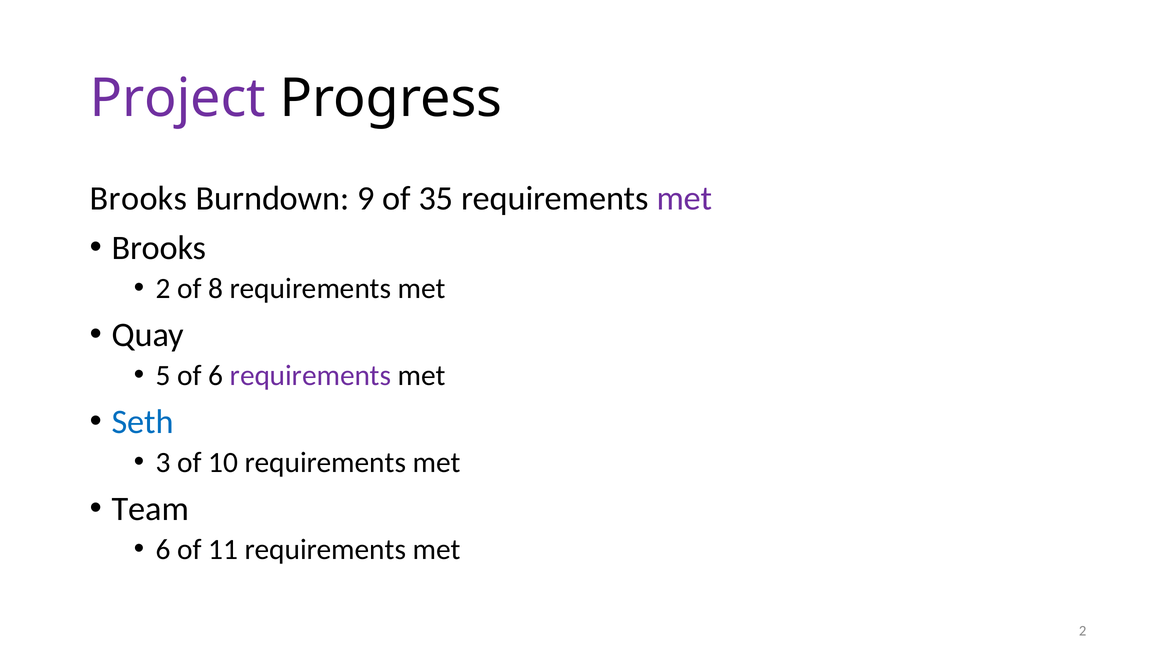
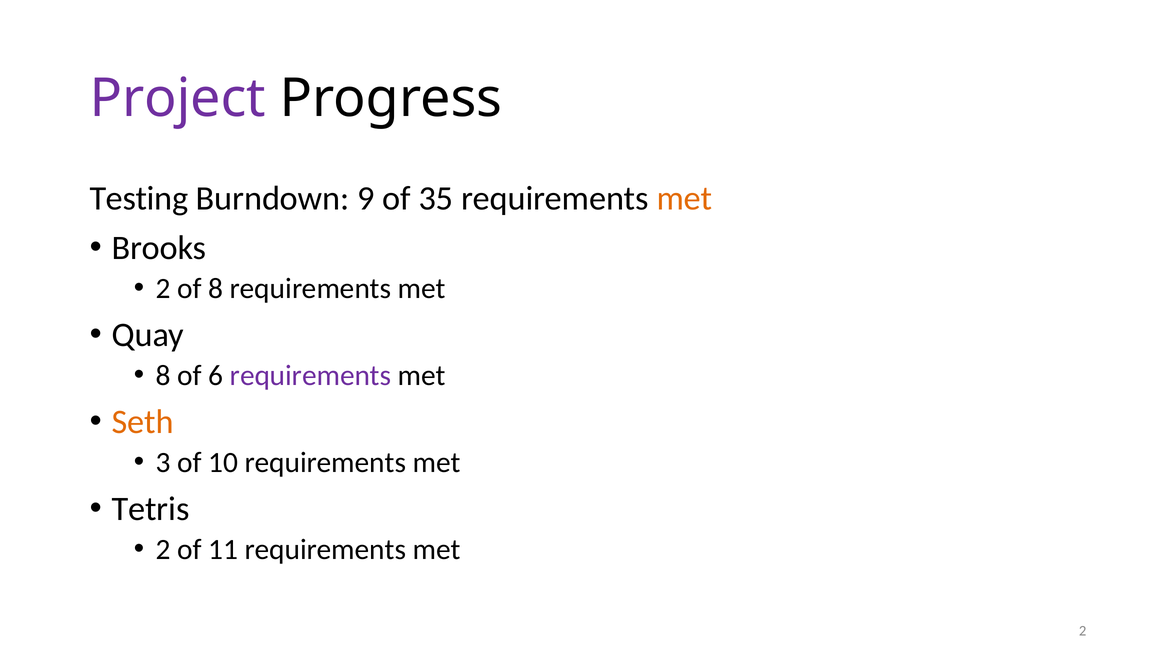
Brooks at (139, 199): Brooks -> Testing
met at (684, 199) colour: purple -> orange
5 at (163, 376): 5 -> 8
Seth colour: blue -> orange
Team: Team -> Tetris
6 at (163, 550): 6 -> 2
